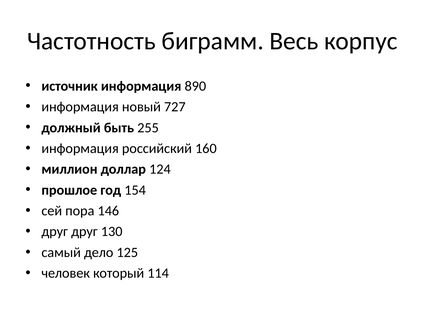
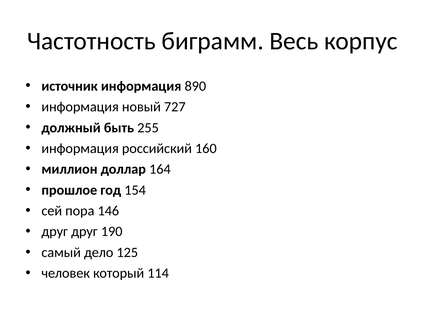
124: 124 -> 164
130: 130 -> 190
